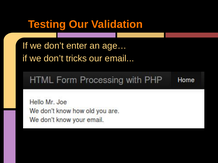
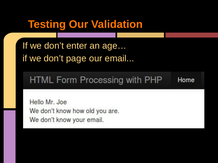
tricks: tricks -> page
